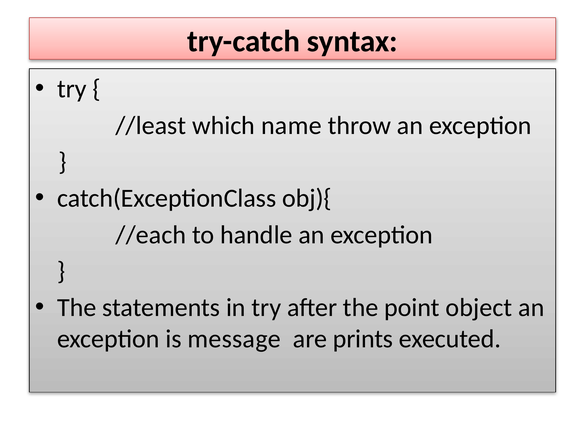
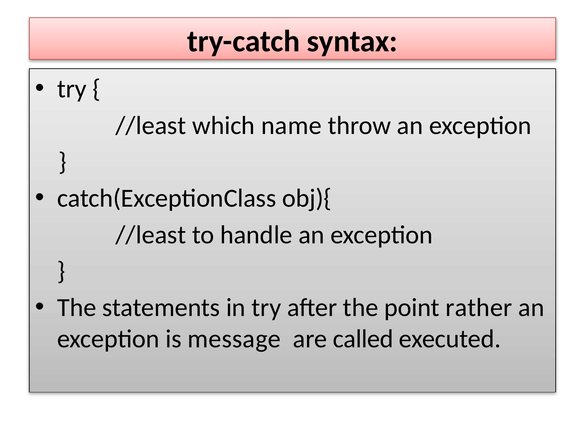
//each at (151, 235): //each -> //least
object: object -> rather
prints: prints -> called
